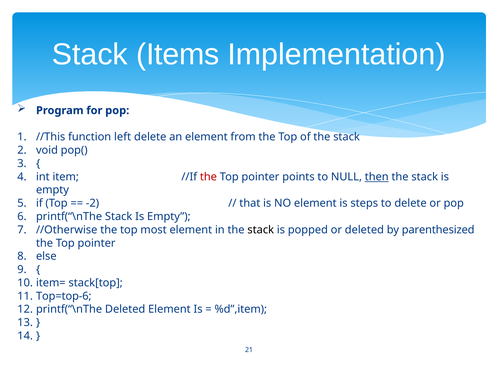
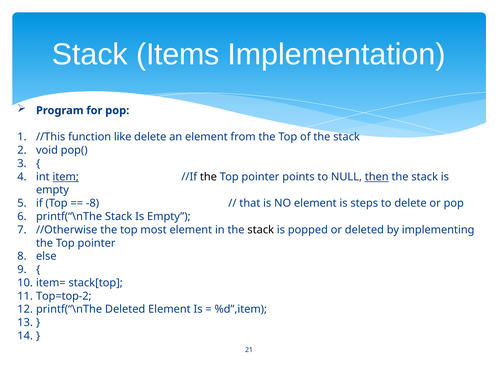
left: left -> like
item underline: none -> present
the at (208, 177) colour: red -> black
-2: -2 -> -8
parenthesized: parenthesized -> implementing
Top=top-6: Top=top-6 -> Top=top-2
